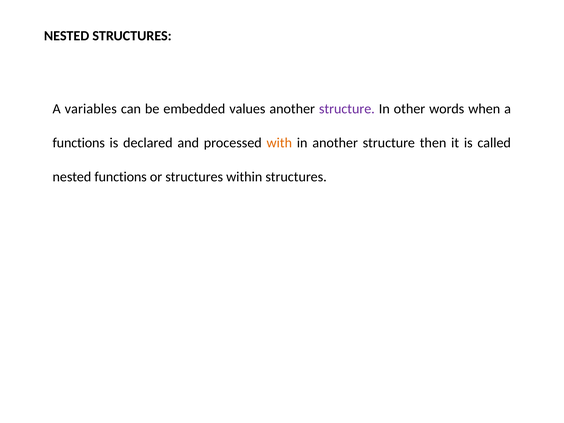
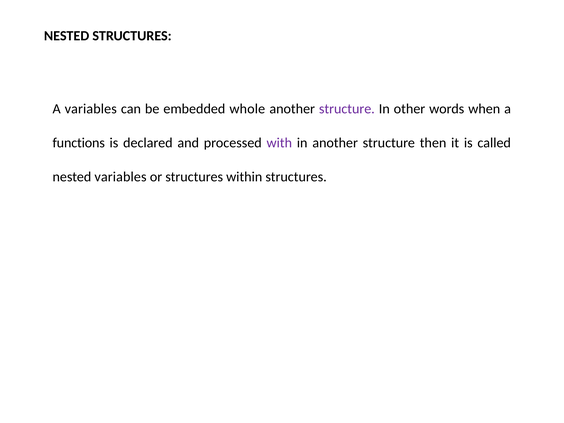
values: values -> whole
with colour: orange -> purple
nested functions: functions -> variables
